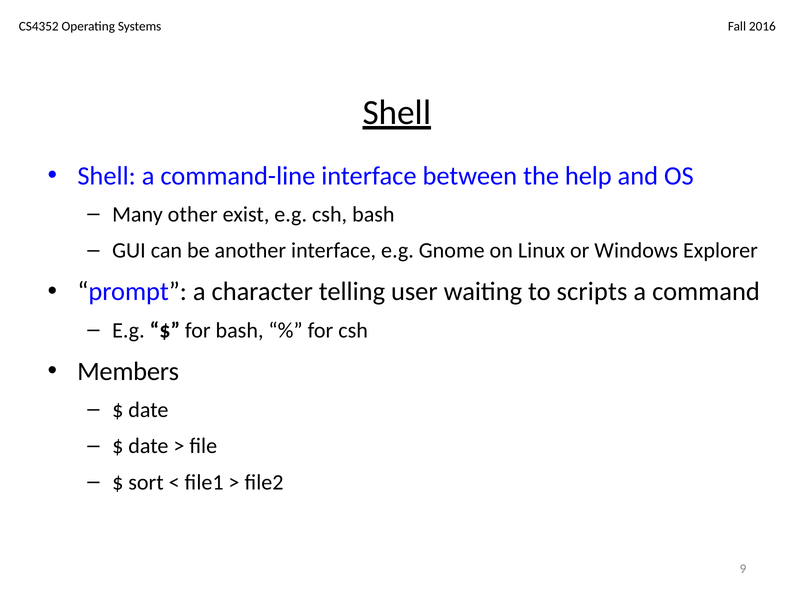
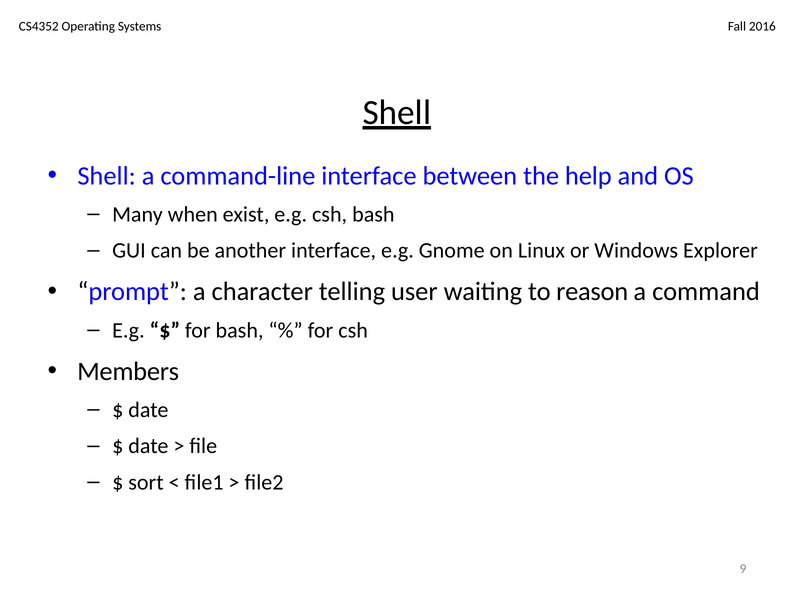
other: other -> when
scripts: scripts -> reason
